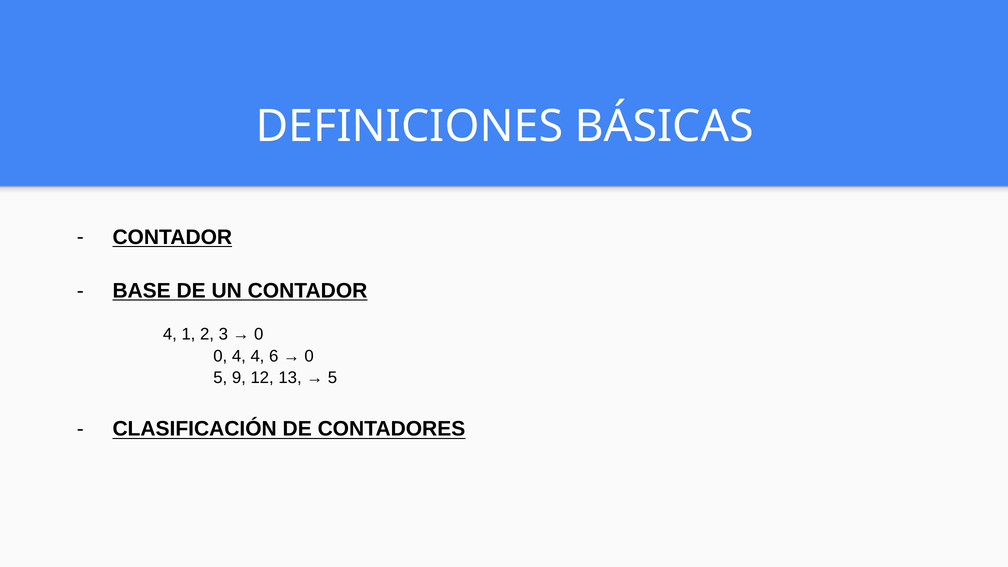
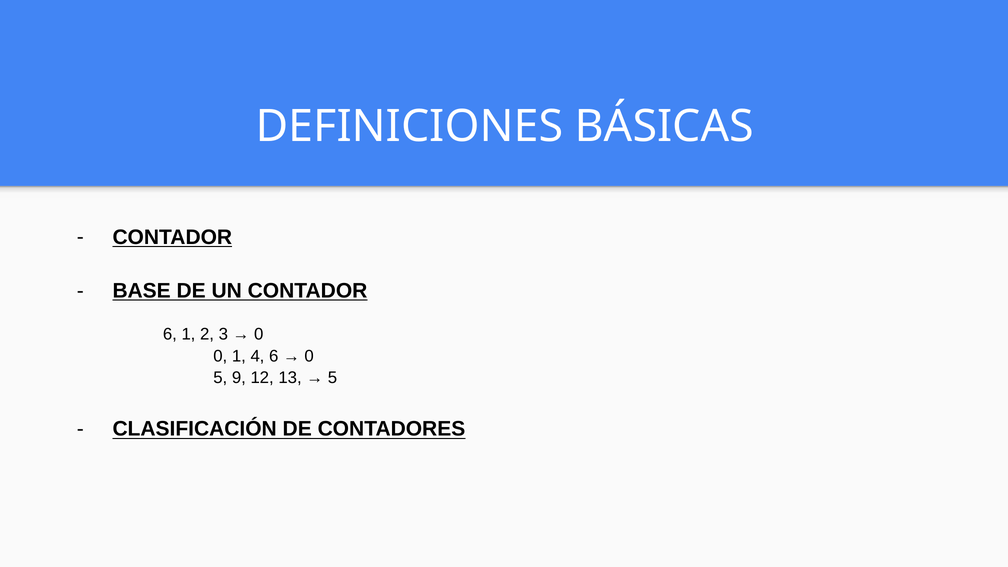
4 at (170, 334): 4 -> 6
0 4: 4 -> 1
